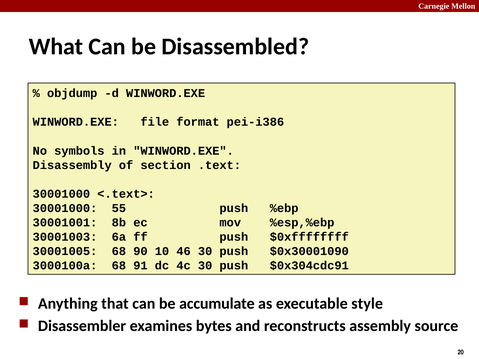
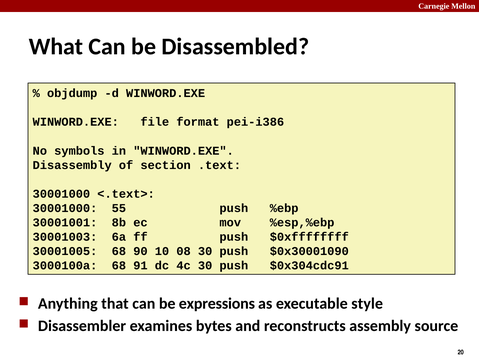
46: 46 -> 08
accumulate: accumulate -> expressions
